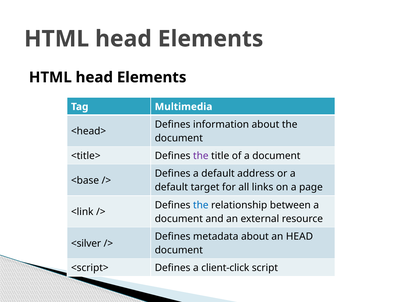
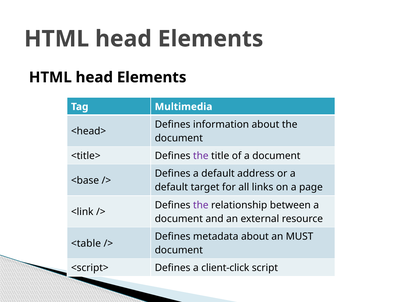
the at (201, 205) colour: blue -> purple
an HEAD: HEAD -> MUST
<silver: <silver -> <table
